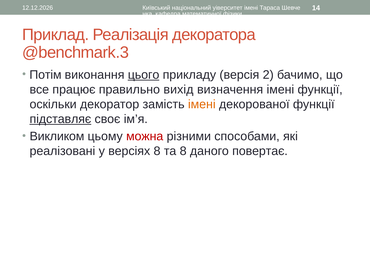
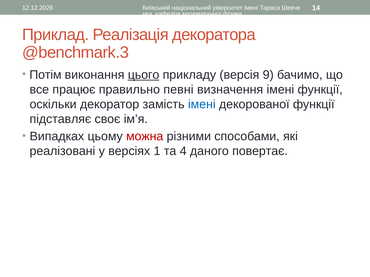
2: 2 -> 9
вихід: вихід -> певні
імені at (202, 104) colour: orange -> blue
підставляє underline: present -> none
Викликом: Викликом -> Випадках
версіях 8: 8 -> 1
та 8: 8 -> 4
